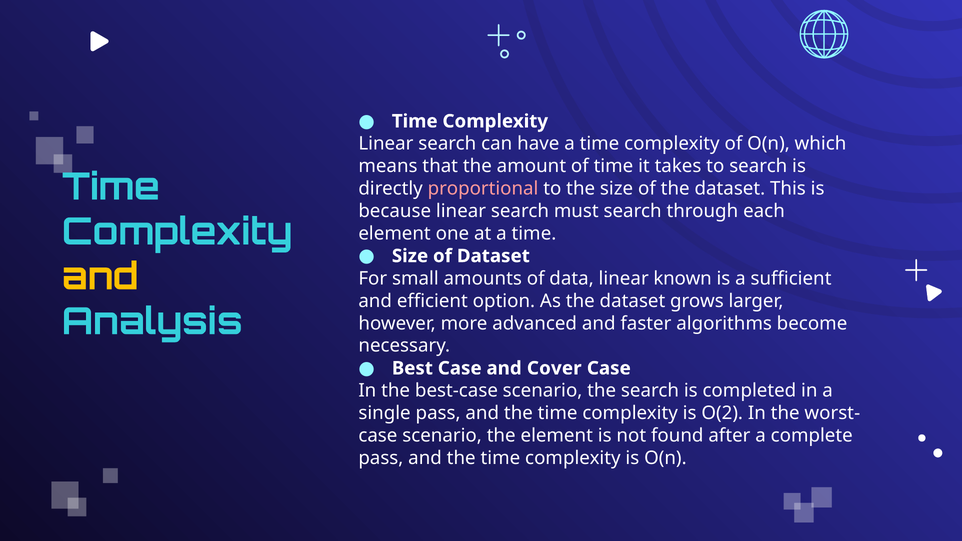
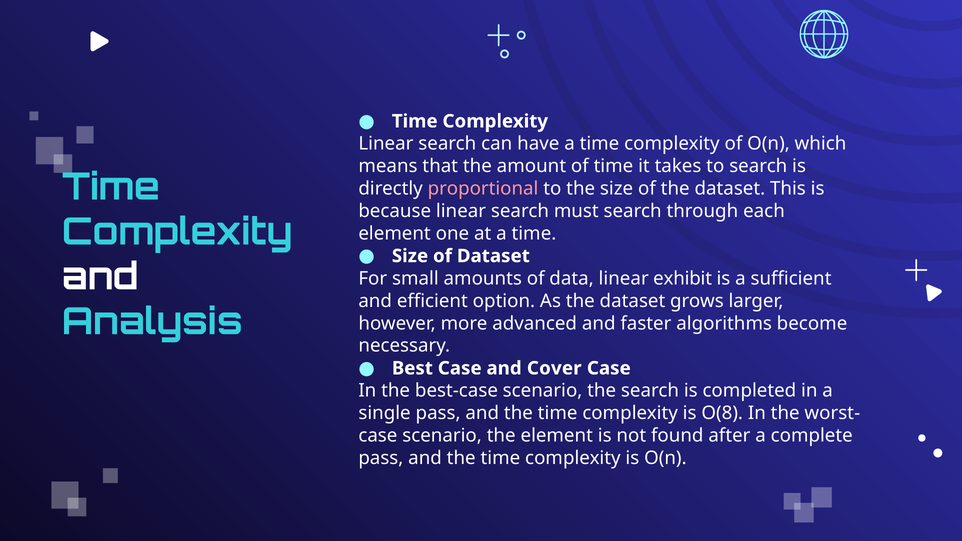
and at (100, 277) colour: yellow -> white
known: known -> exhibit
O(2: O(2 -> O(8
